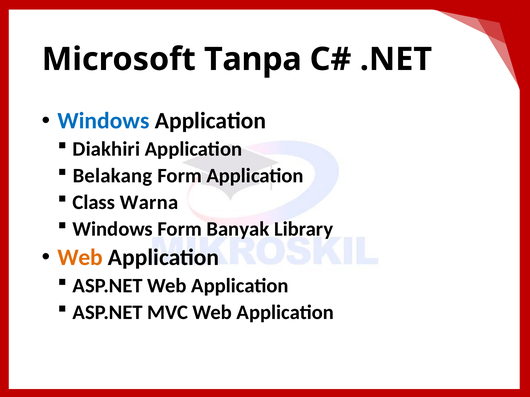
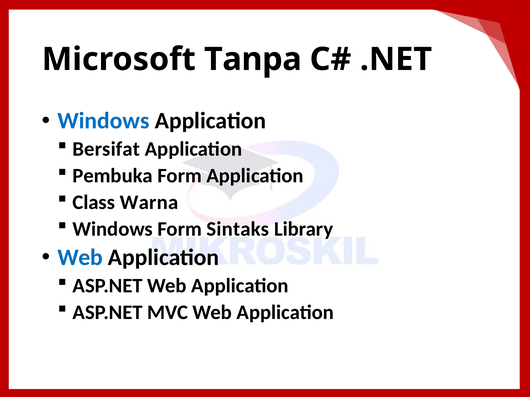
Diakhiri: Diakhiri -> Bersifat
Belakang: Belakang -> Pembuka
Banyak: Banyak -> Sintaks
Web at (80, 258) colour: orange -> blue
